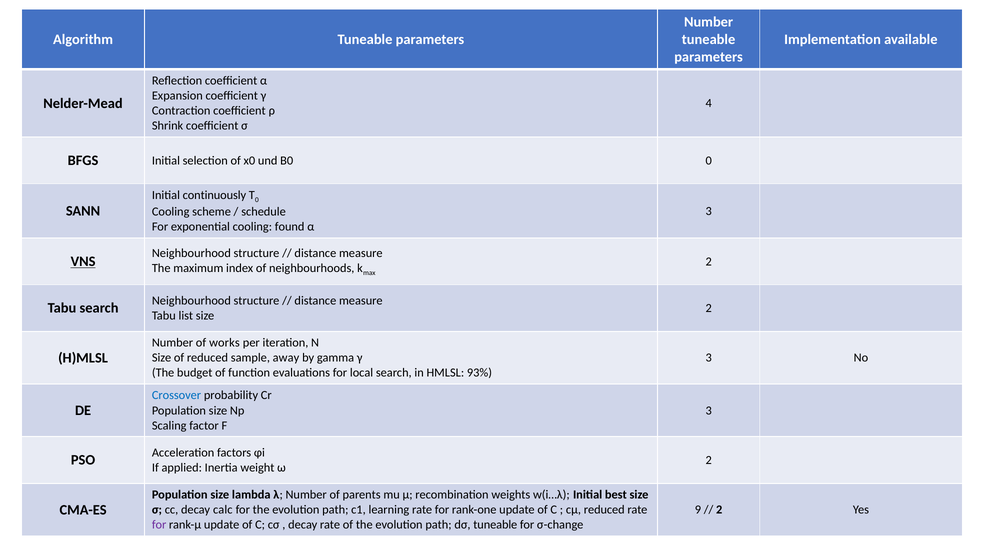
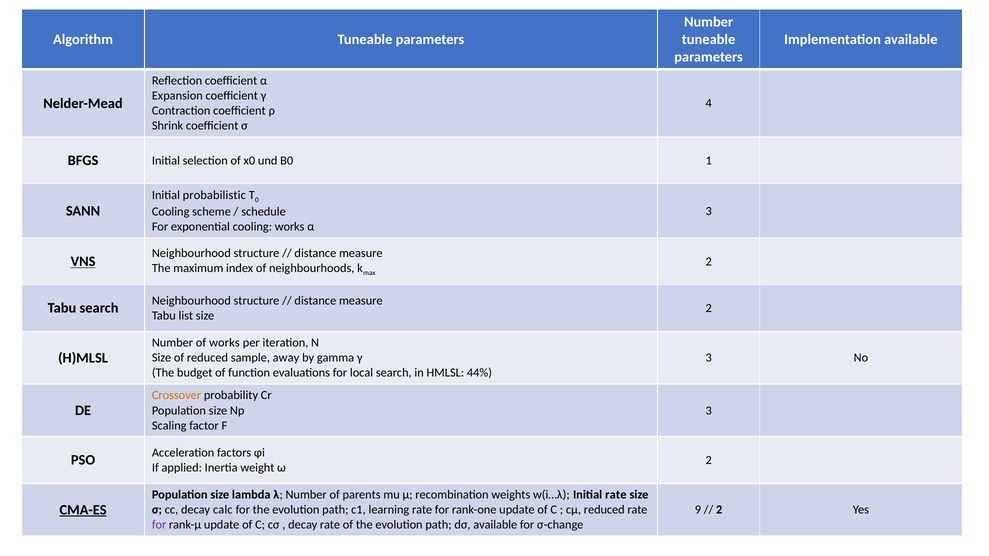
B0 0: 0 -> 1
continuously: continuously -> probabilistic
cooling found: found -> works
93%: 93% -> 44%
Crossover colour: blue -> orange
Initial best: best -> rate
CMA-ES underline: none -> present
dσ tuneable: tuneable -> available
